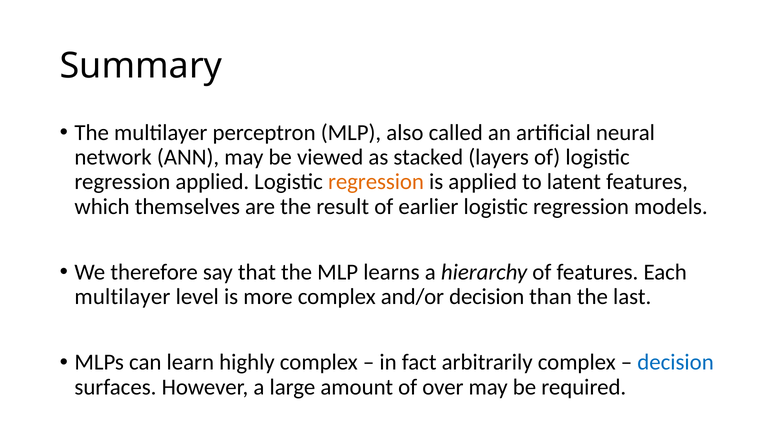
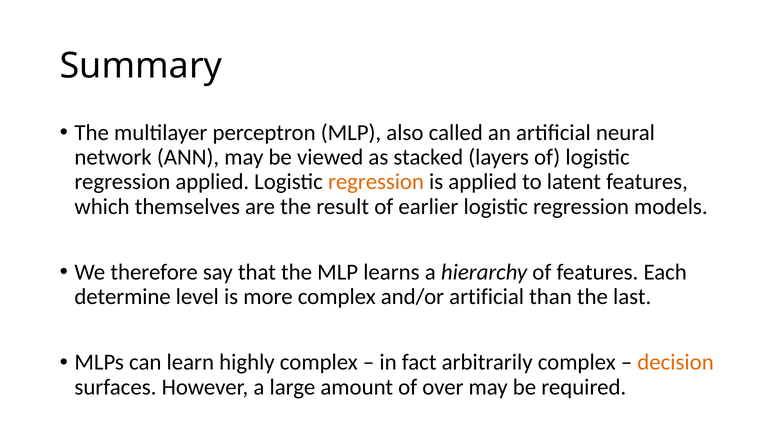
multilayer at (122, 297): multilayer -> determine
and/or decision: decision -> artificial
decision at (676, 362) colour: blue -> orange
